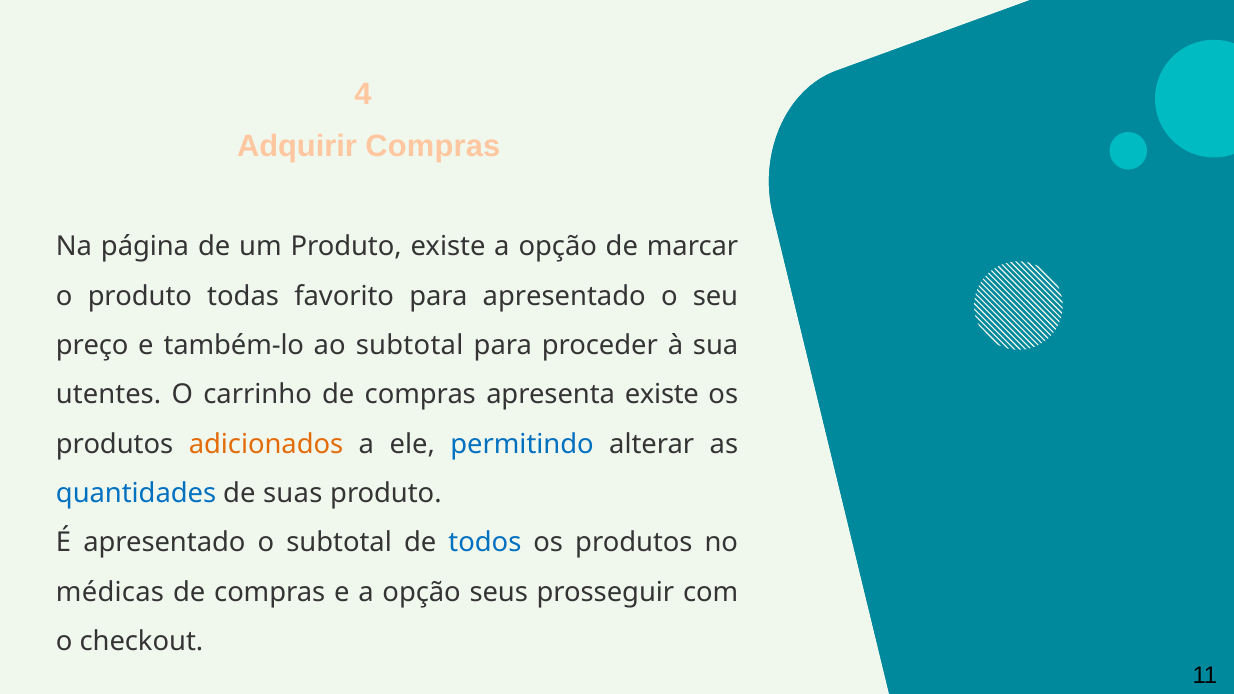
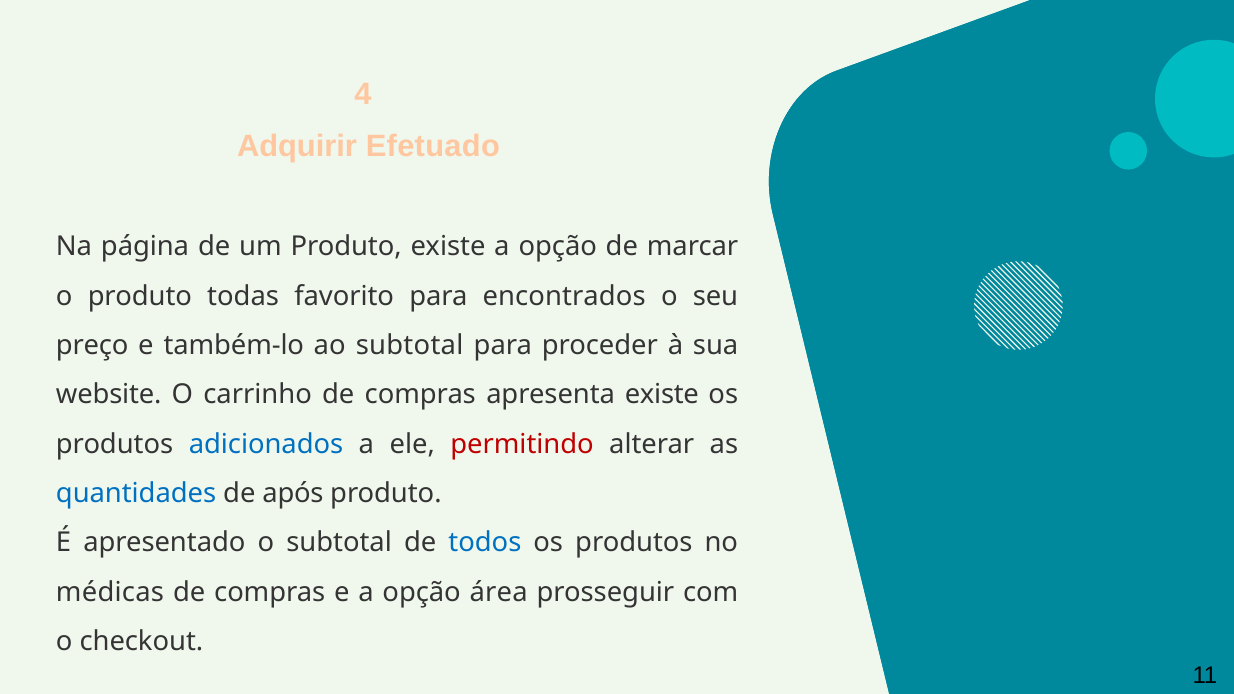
Adquirir Compras: Compras -> Efetuado
para apresentado: apresentado -> encontrados
utentes: utentes -> website
adicionados colour: orange -> blue
permitindo colour: blue -> red
suas: suas -> após
seus: seus -> área
